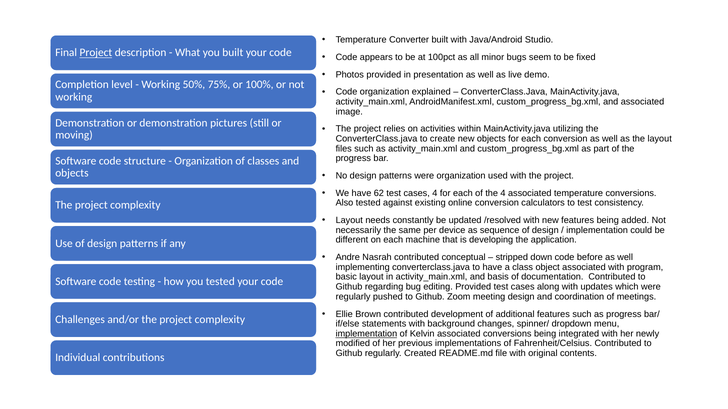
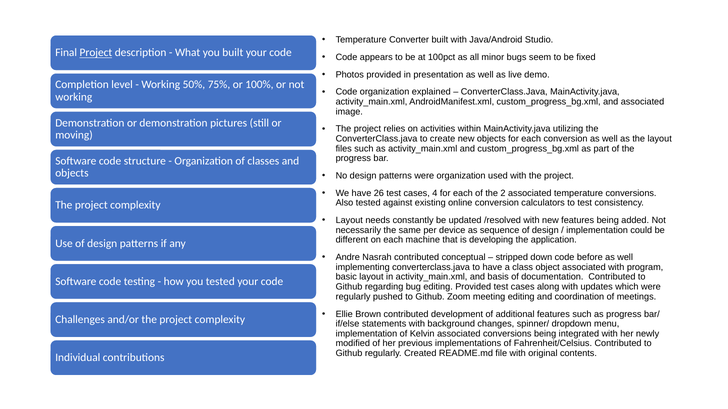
62: 62 -> 26
the 4: 4 -> 2
meeting design: design -> editing
implementation at (366, 334) underline: present -> none
